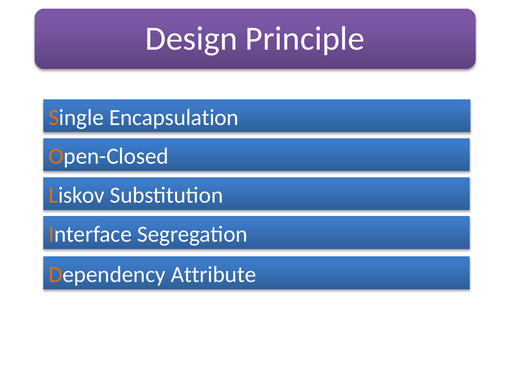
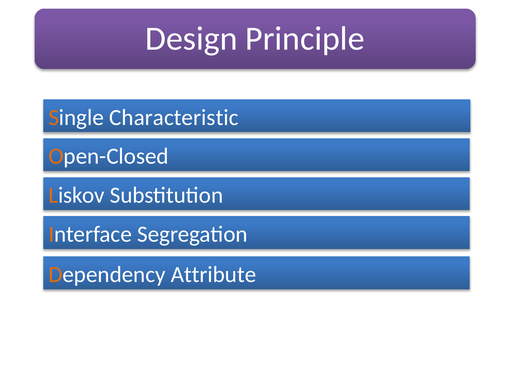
Encapsulation: Encapsulation -> Characteristic
